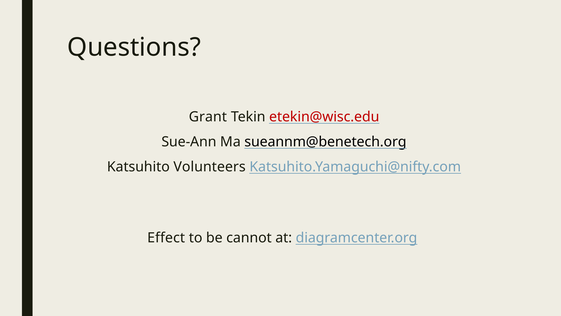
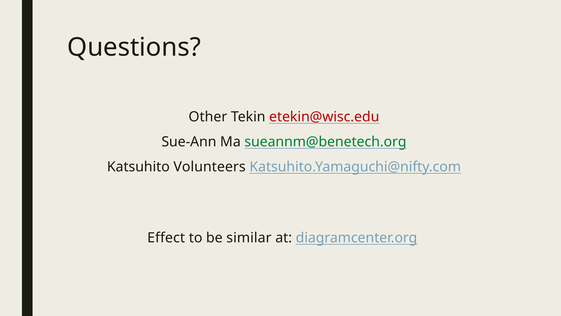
Grant: Grant -> Other
sueannm@benetech.org colour: black -> green
cannot: cannot -> similar
